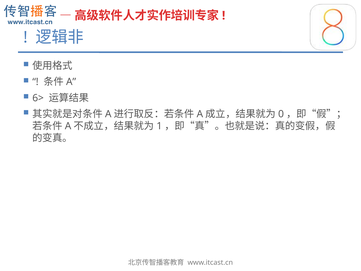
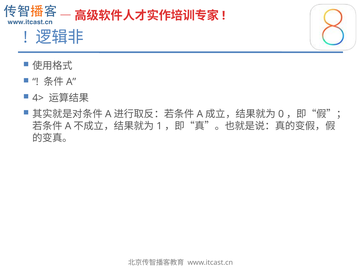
6>: 6> -> 4>
